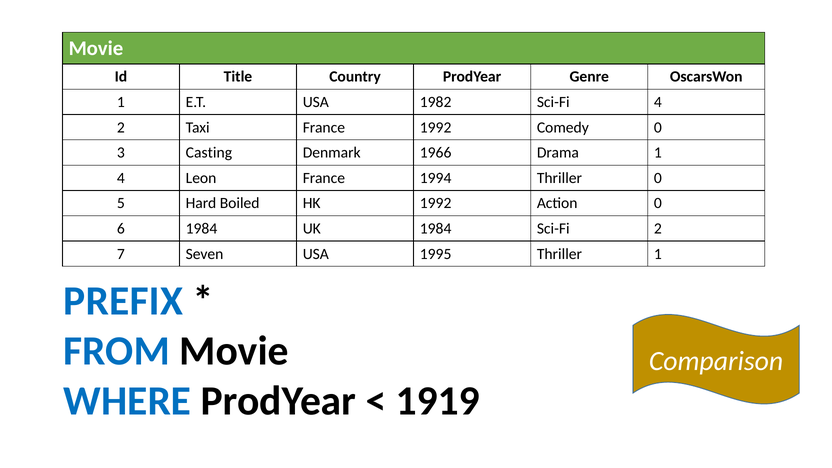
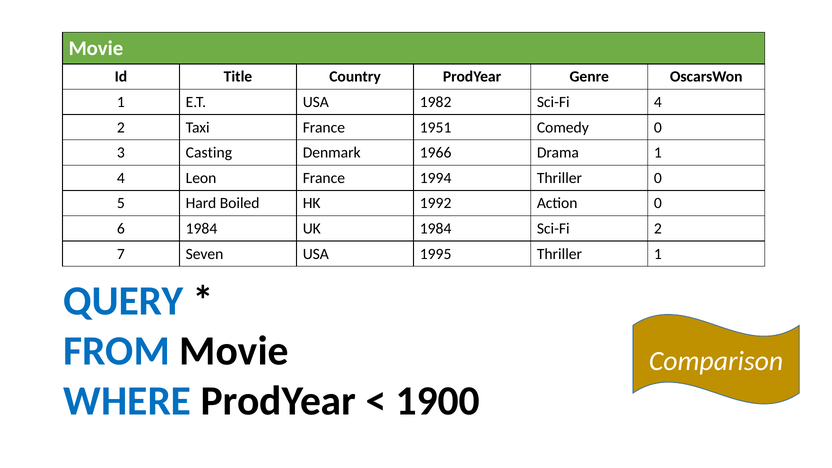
France 1992: 1992 -> 1951
PREFIX: PREFIX -> QUERY
1919: 1919 -> 1900
